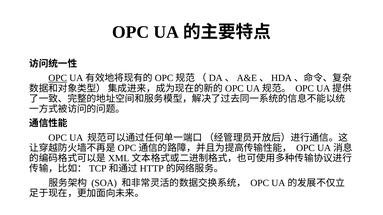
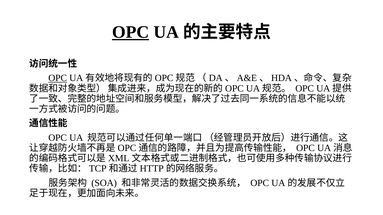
OPC at (131, 32) underline: none -> present
